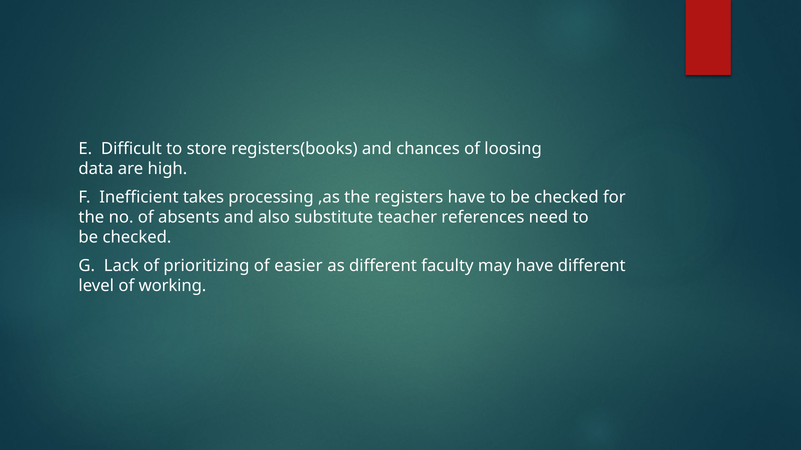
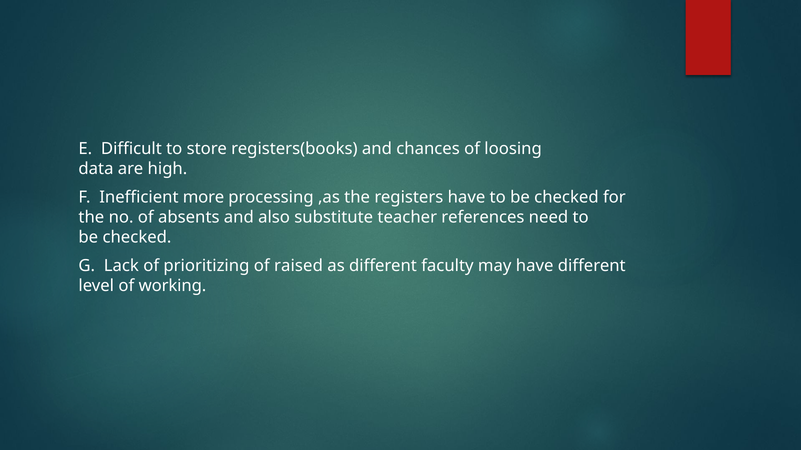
takes: takes -> more
easier: easier -> raised
